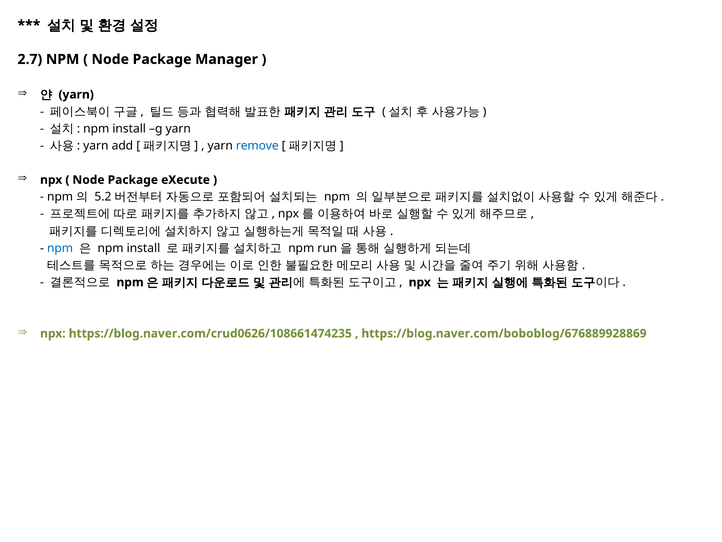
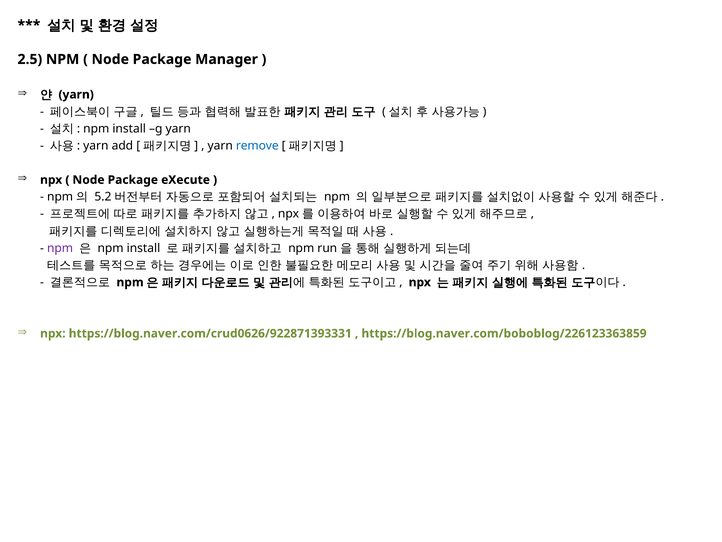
2.7: 2.7 -> 2.5
npm at (60, 248) colour: blue -> purple
https://blog.naver.com/crud0626/108661474235: https://blog.naver.com/crud0626/108661474235 -> https://blog.naver.com/crud0626/922871393331
https://blog.naver.com/boboblog/676889928869: https://blog.naver.com/boboblog/676889928869 -> https://blog.naver.com/boboblog/226123363859
